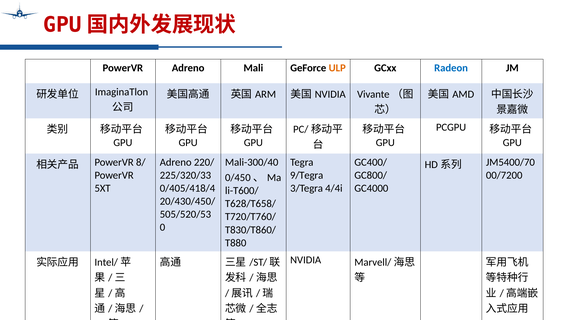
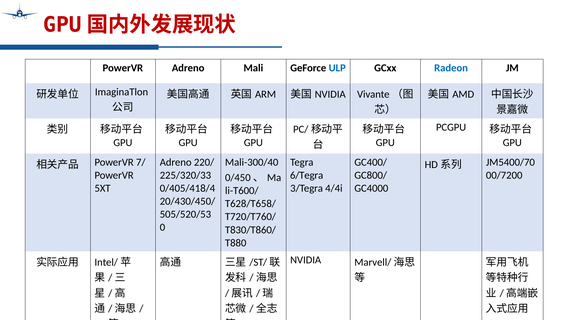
ULP colour: orange -> blue
8/: 8/ -> 7/
9/Tegra: 9/Tegra -> 6/Tegra
